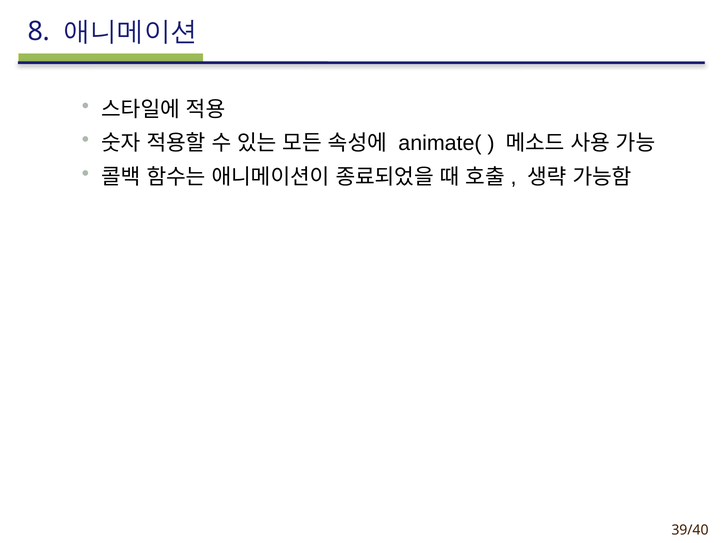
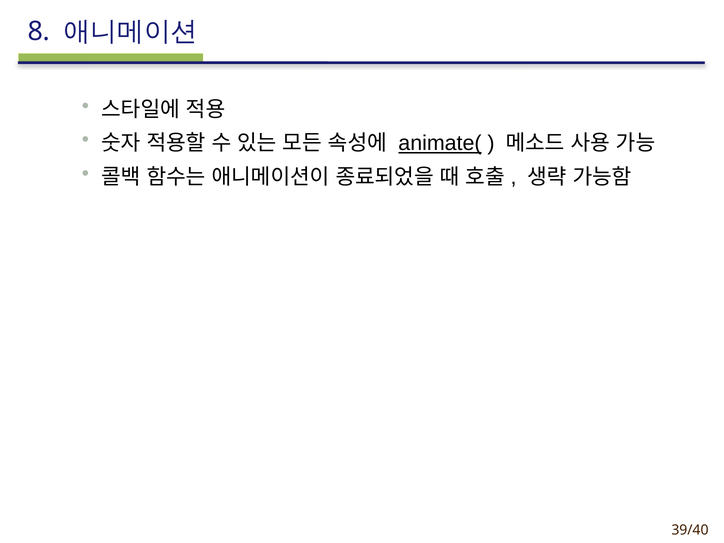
animate( underline: none -> present
